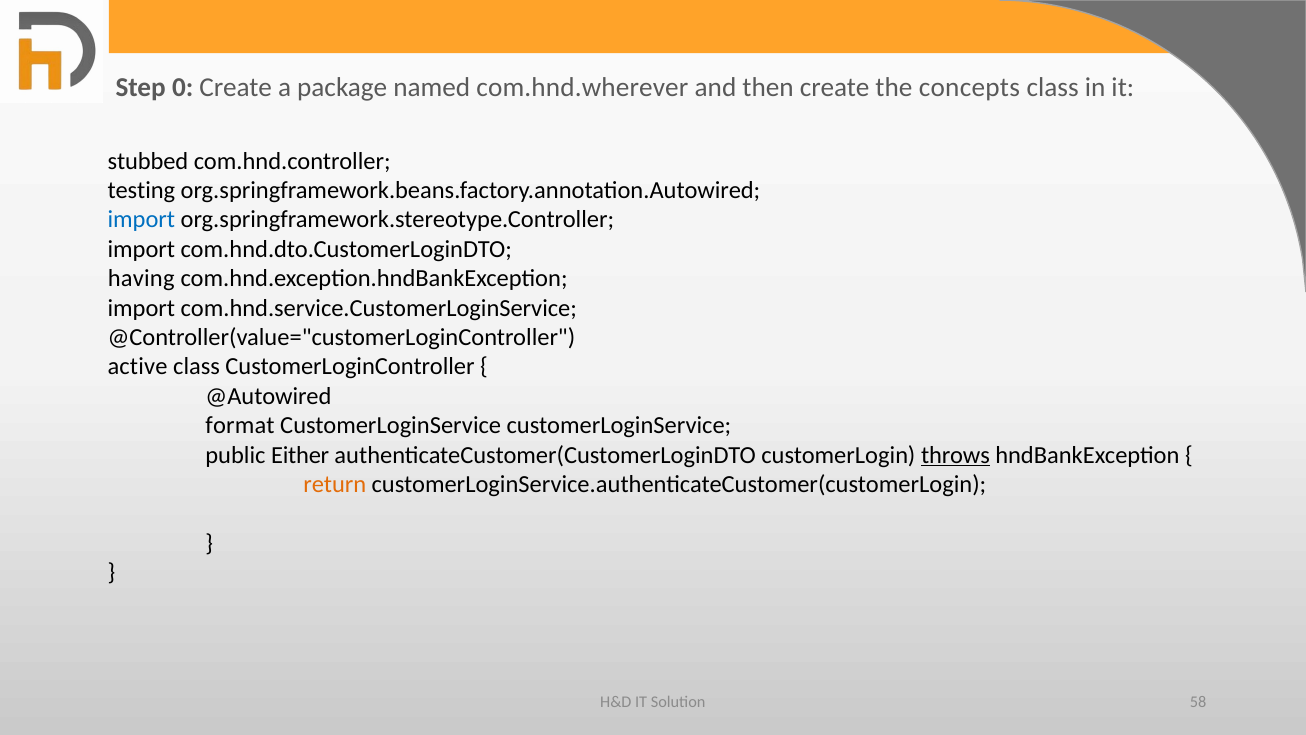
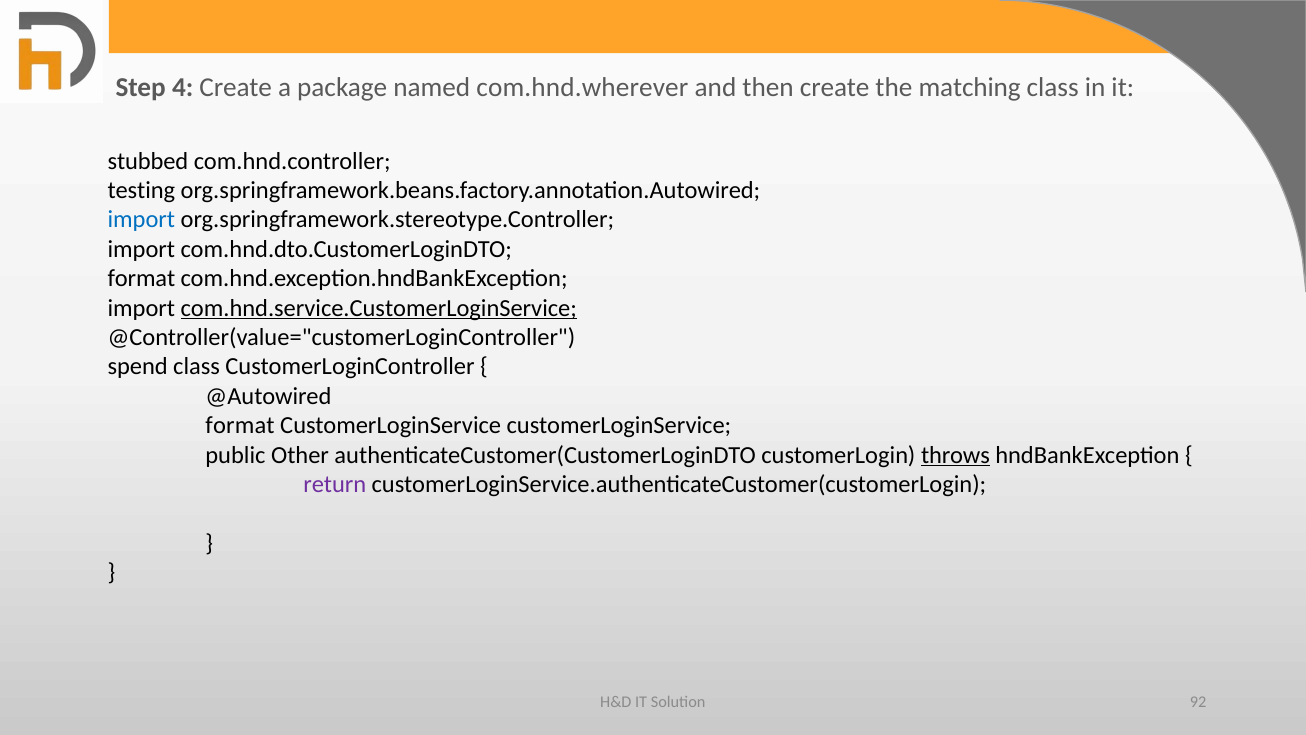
0: 0 -> 4
concepts: concepts -> matching
having at (141, 279): having -> format
com.hnd.service.CustomerLoginService underline: none -> present
active: active -> spend
Either: Either -> Other
return colour: orange -> purple
58: 58 -> 92
